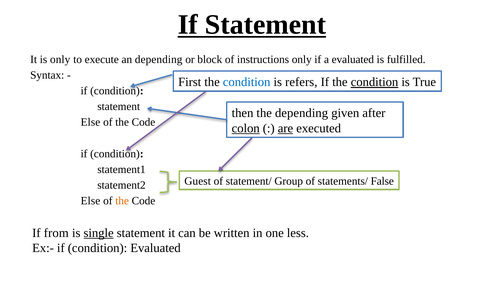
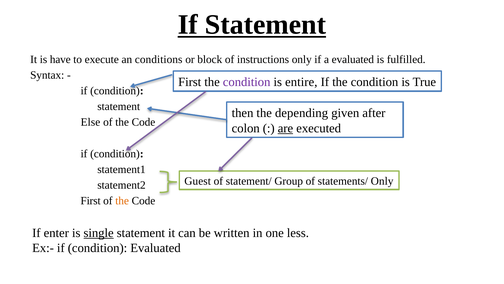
is only: only -> have
an depending: depending -> conditions
condition at (247, 82) colour: blue -> purple
refers: refers -> entire
condition at (375, 82) underline: present -> none
colon underline: present -> none
statements/ False: False -> Only
Else at (90, 200): Else -> First
from: from -> enter
